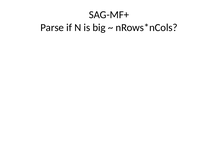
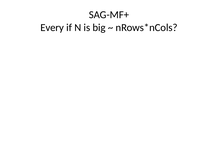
Parse: Parse -> Every
